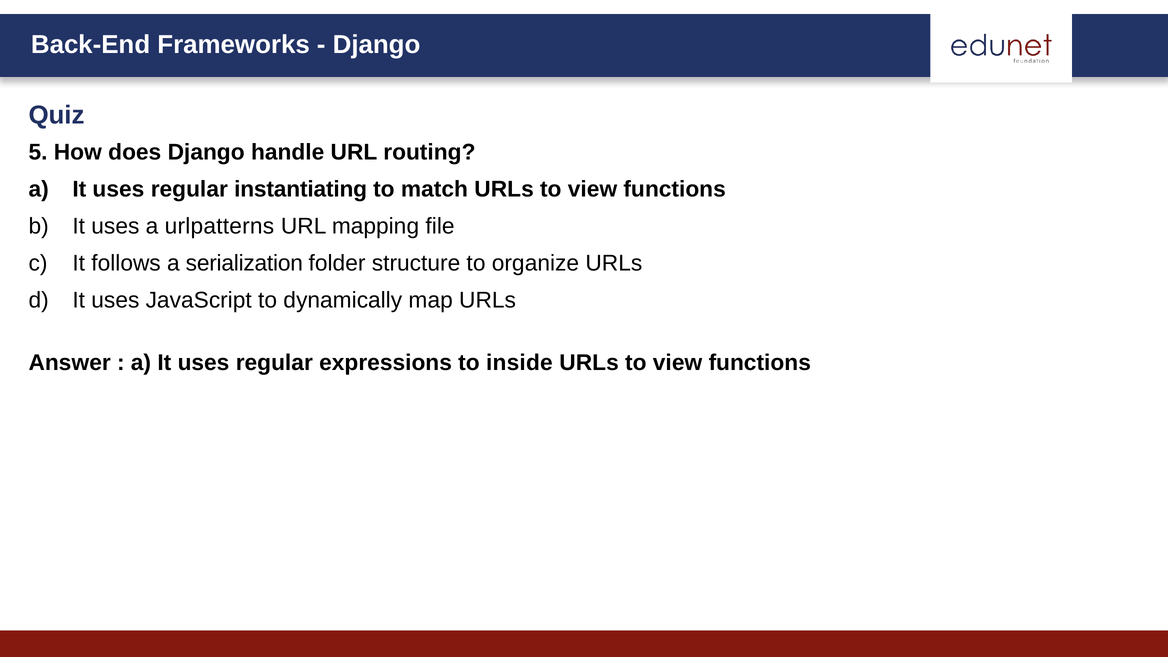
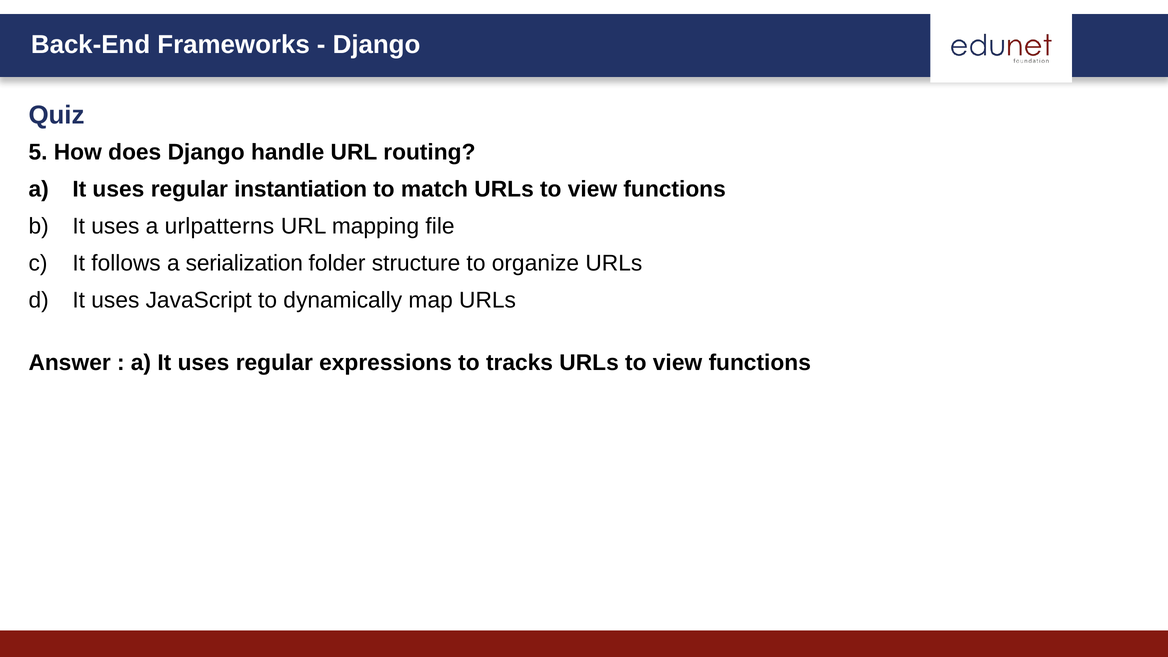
instantiating: instantiating -> instantiation
inside: inside -> tracks
